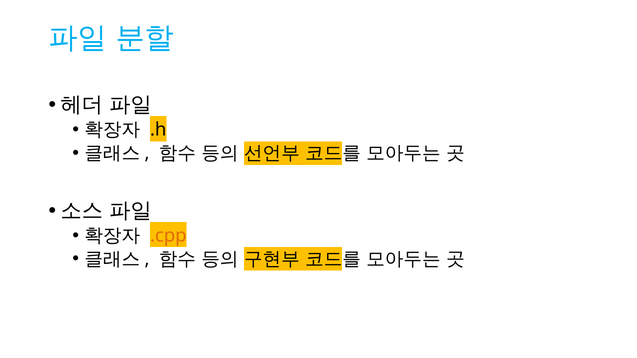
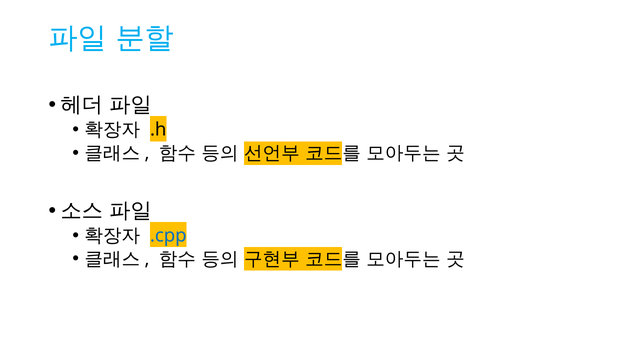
.cpp colour: orange -> blue
